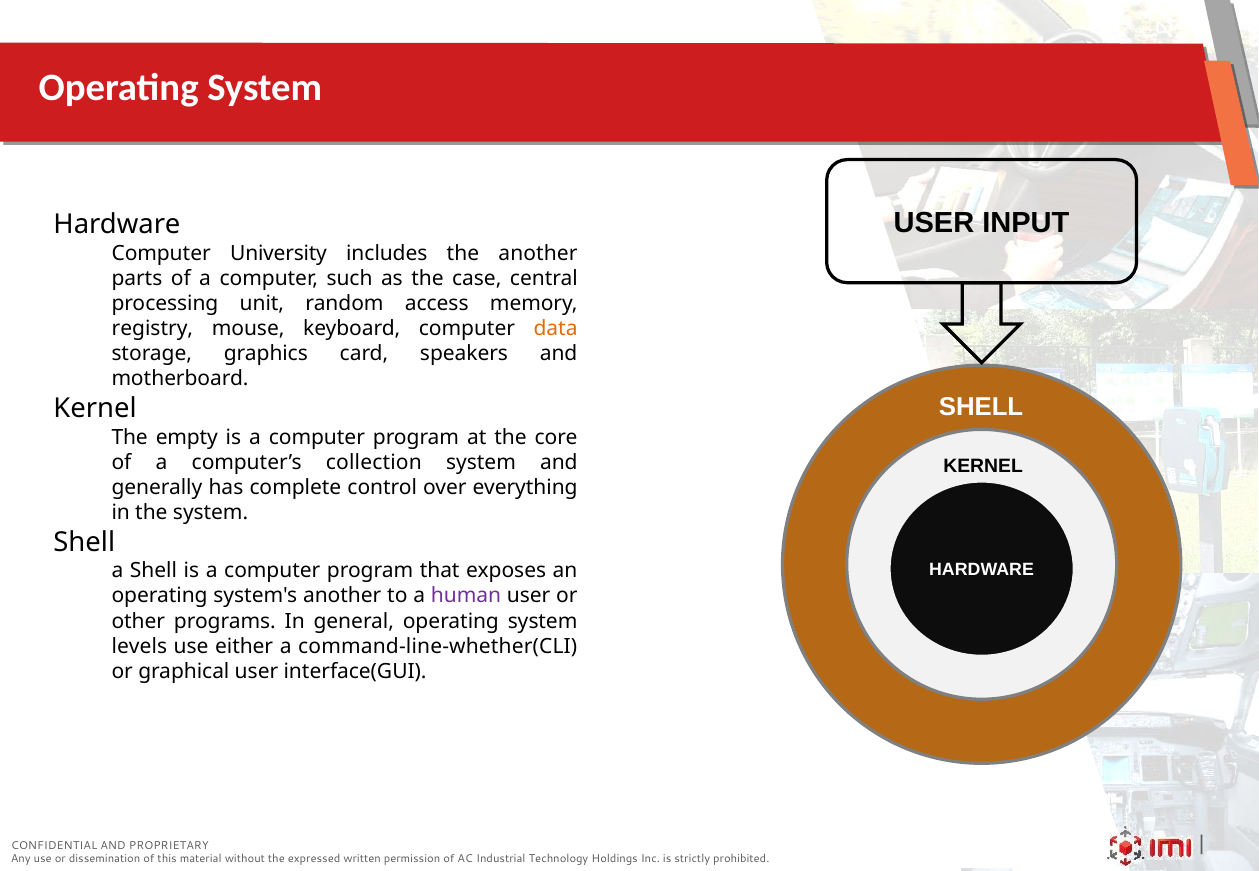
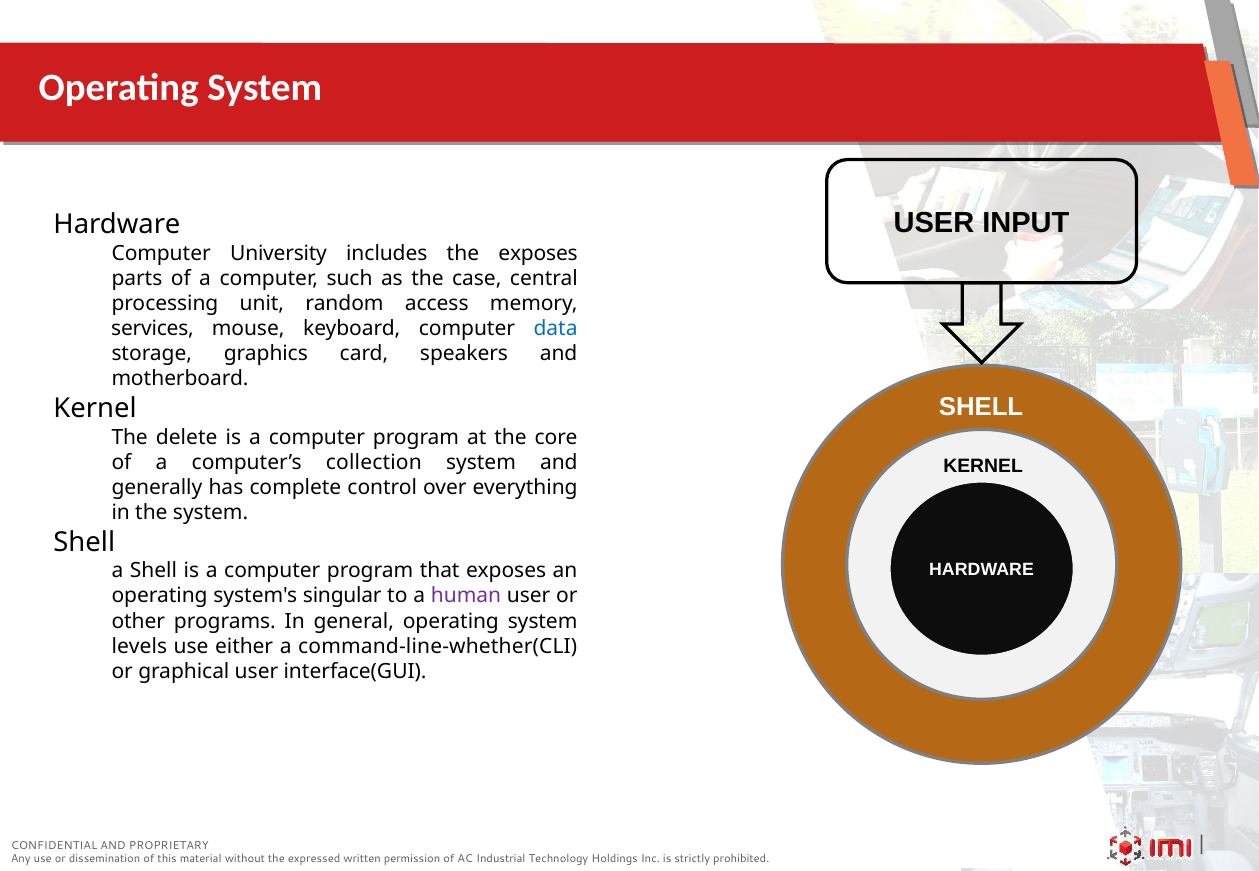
the another: another -> exposes
registry: registry -> services
data colour: orange -> blue
empty: empty -> delete
system's another: another -> singular
